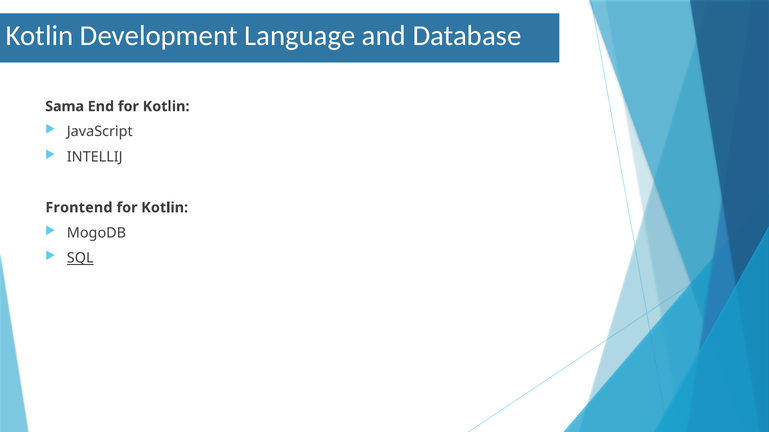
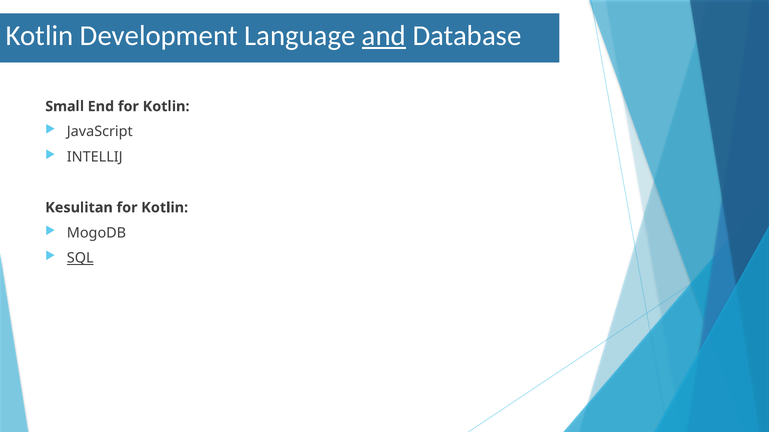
and underline: none -> present
Sama: Sama -> Small
Frontend: Frontend -> Kesulitan
